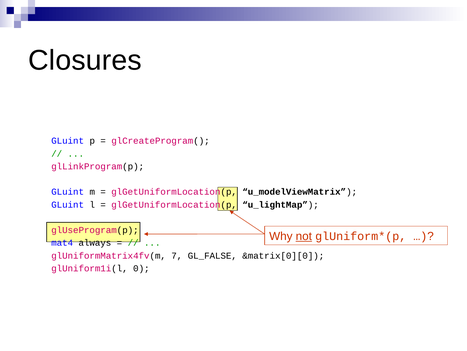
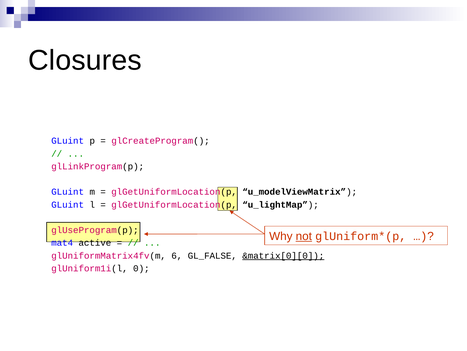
always: always -> active
7: 7 -> 6
&matrix[0][0 underline: none -> present
